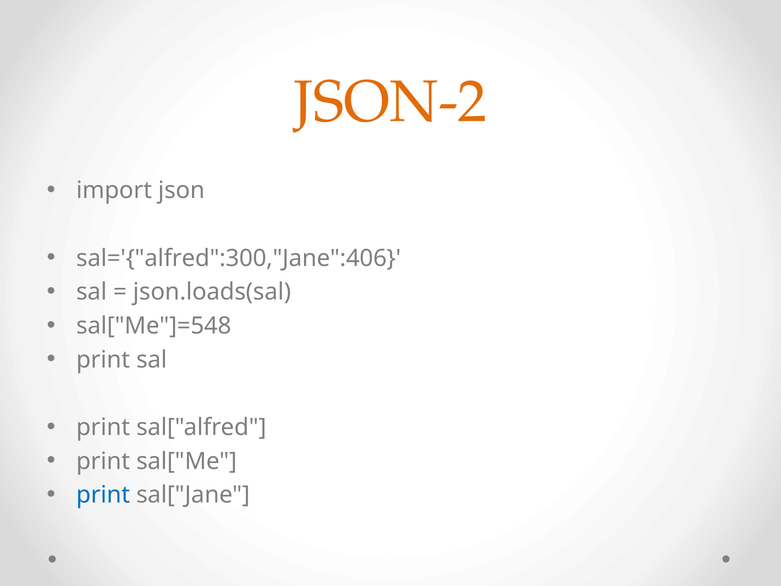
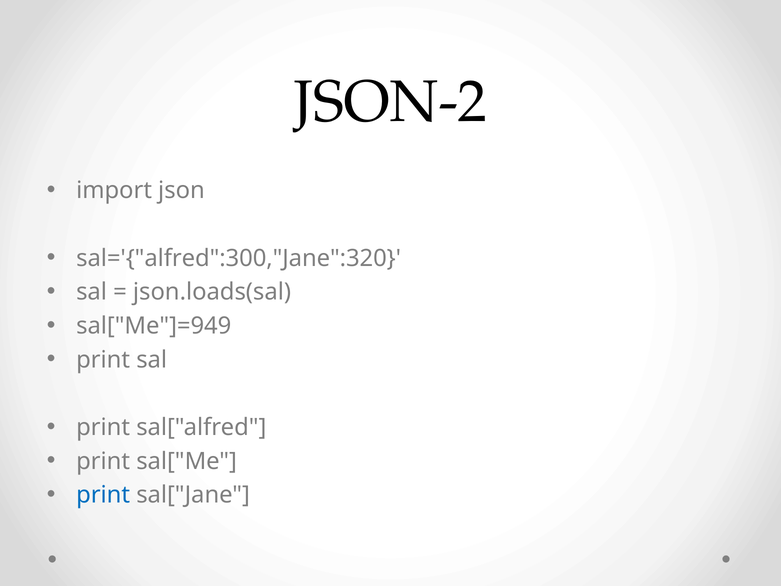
JSON-2 colour: orange -> black
sal='{"alfred":300,"Jane":406: sal='{"alfred":300,"Jane":406 -> sal='{"alfred":300,"Jane":320
sal["Me"]=548: sal["Me"]=548 -> sal["Me"]=949
